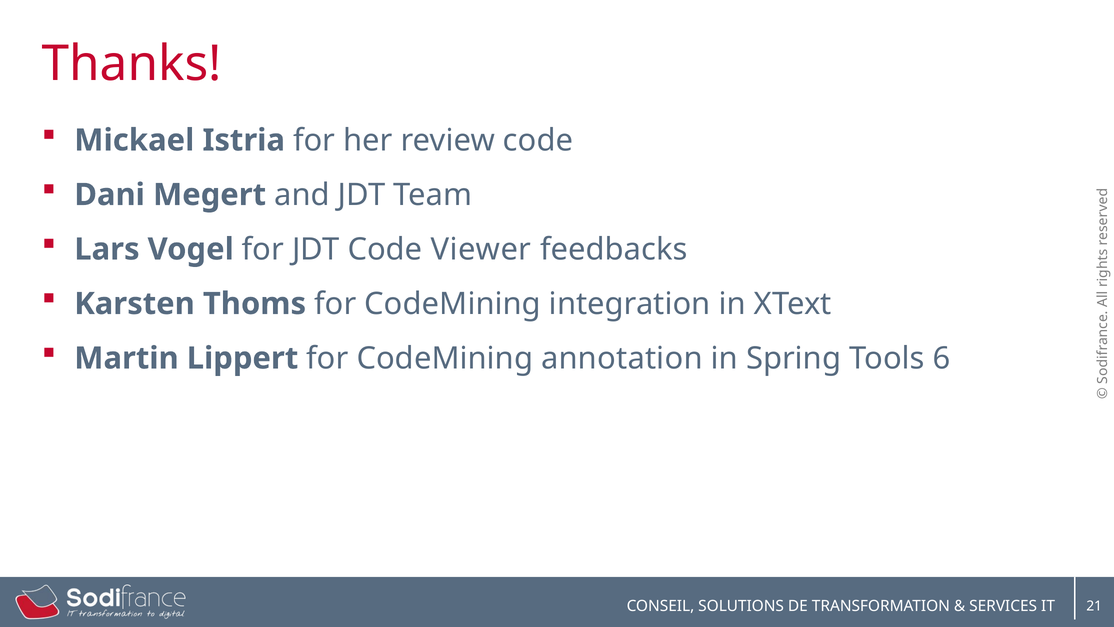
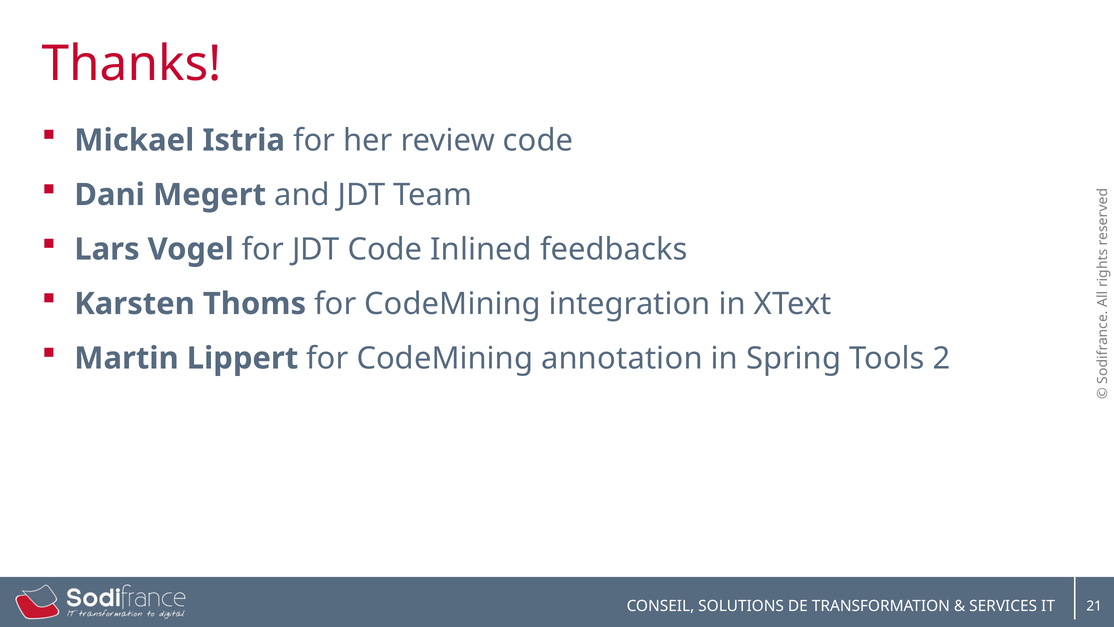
Viewer: Viewer -> Inlined
6: 6 -> 2
